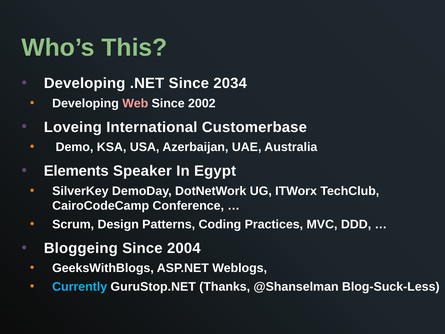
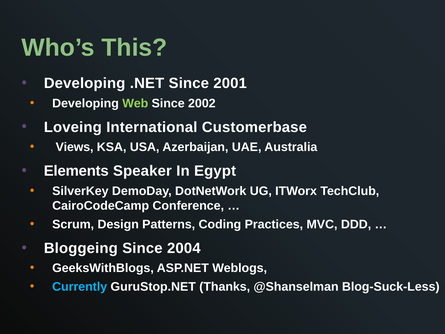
2034: 2034 -> 2001
Web colour: pink -> light green
Demo: Demo -> Views
